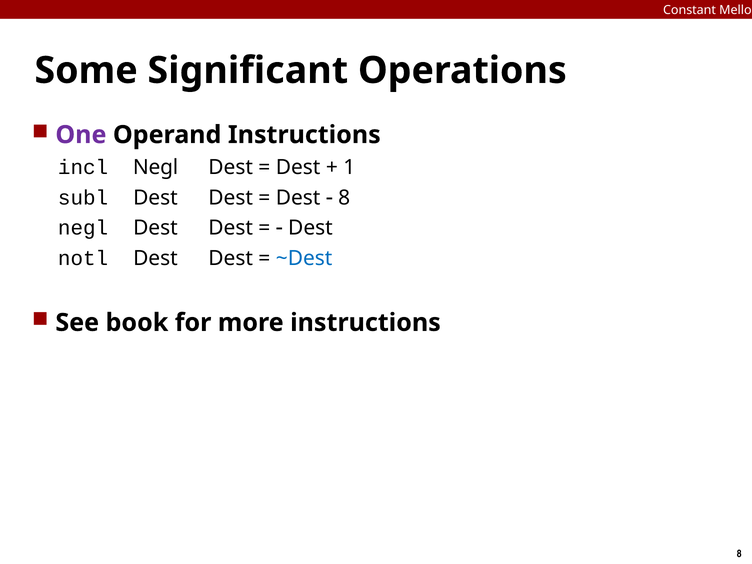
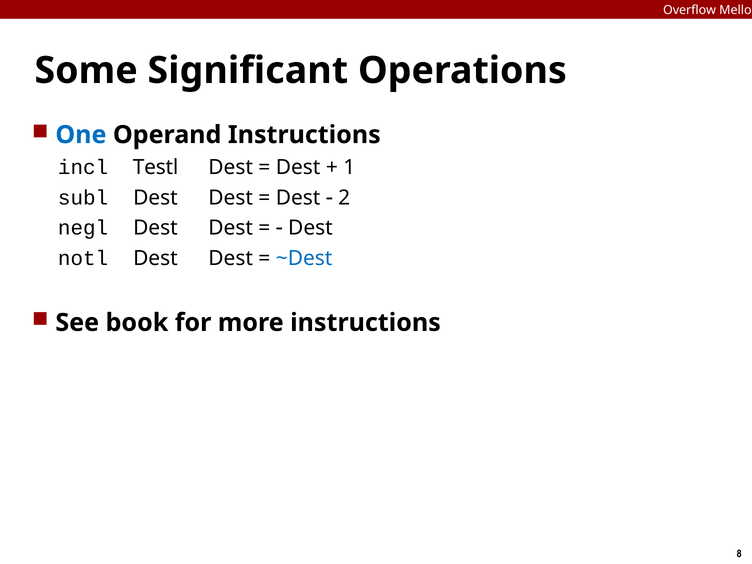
Constant: Constant -> Overflow
One colour: purple -> blue
incl Negl: Negl -> Testl
8 at (344, 198): 8 -> 2
